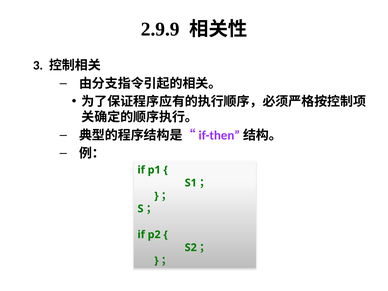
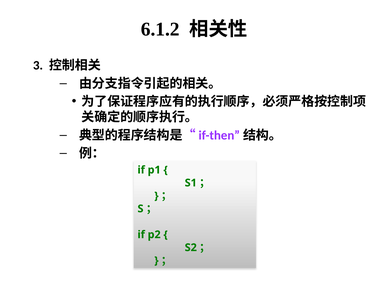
2.9.9: 2.9.9 -> 6.1.2
